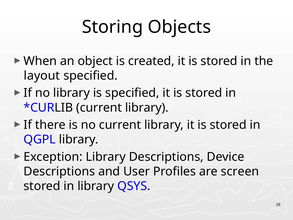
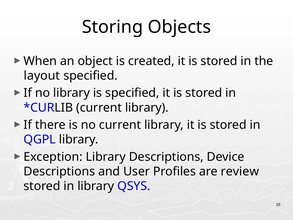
screen: screen -> review
